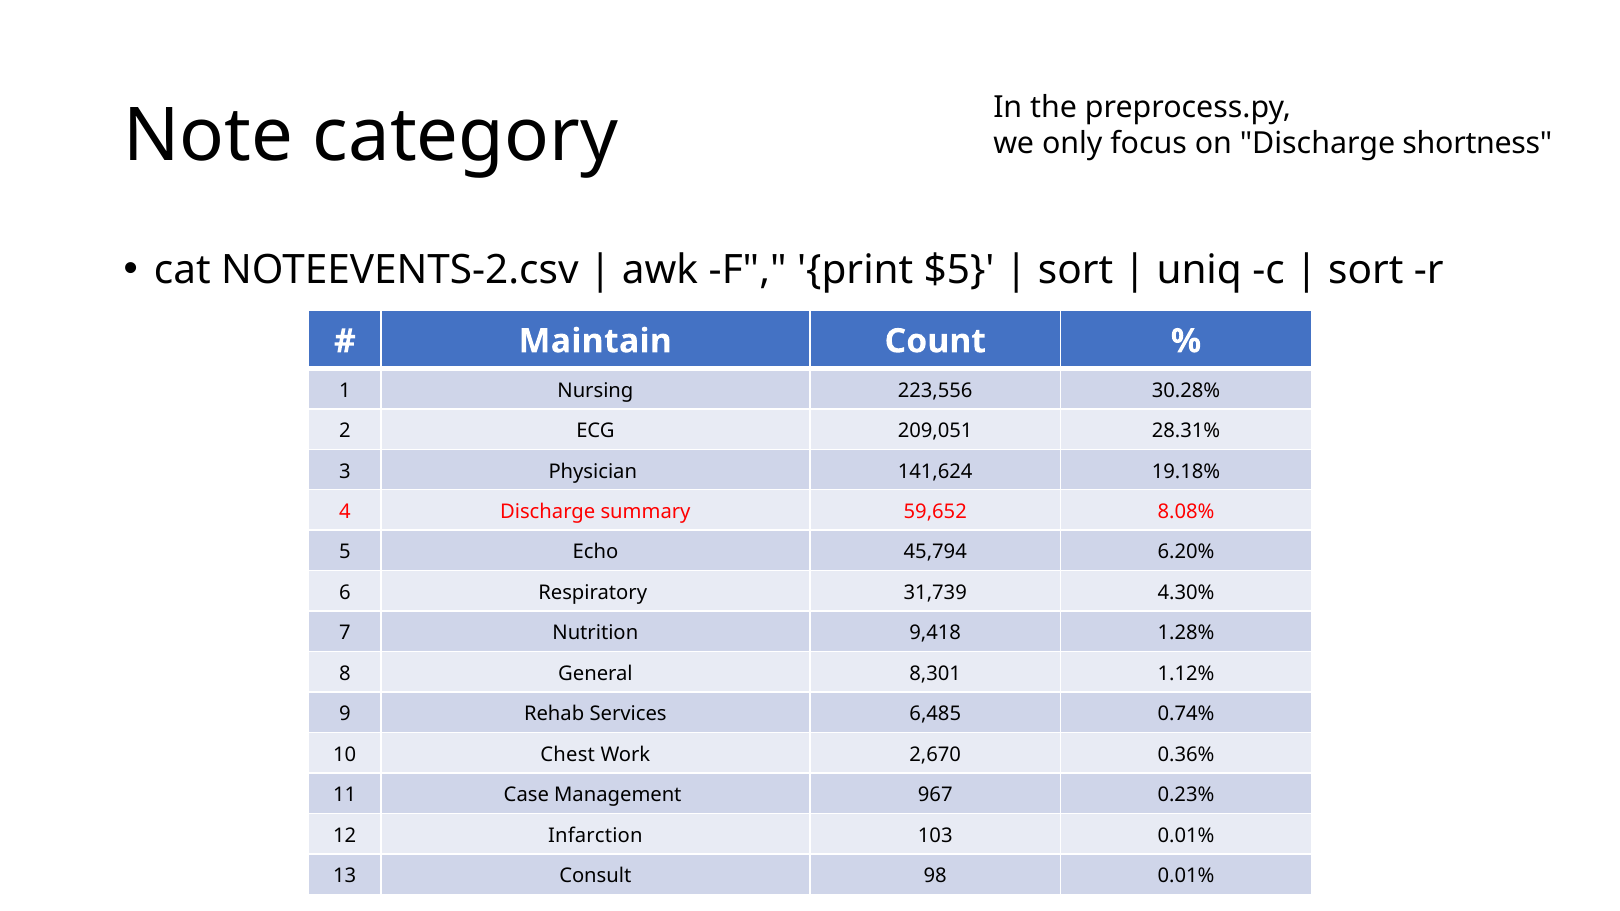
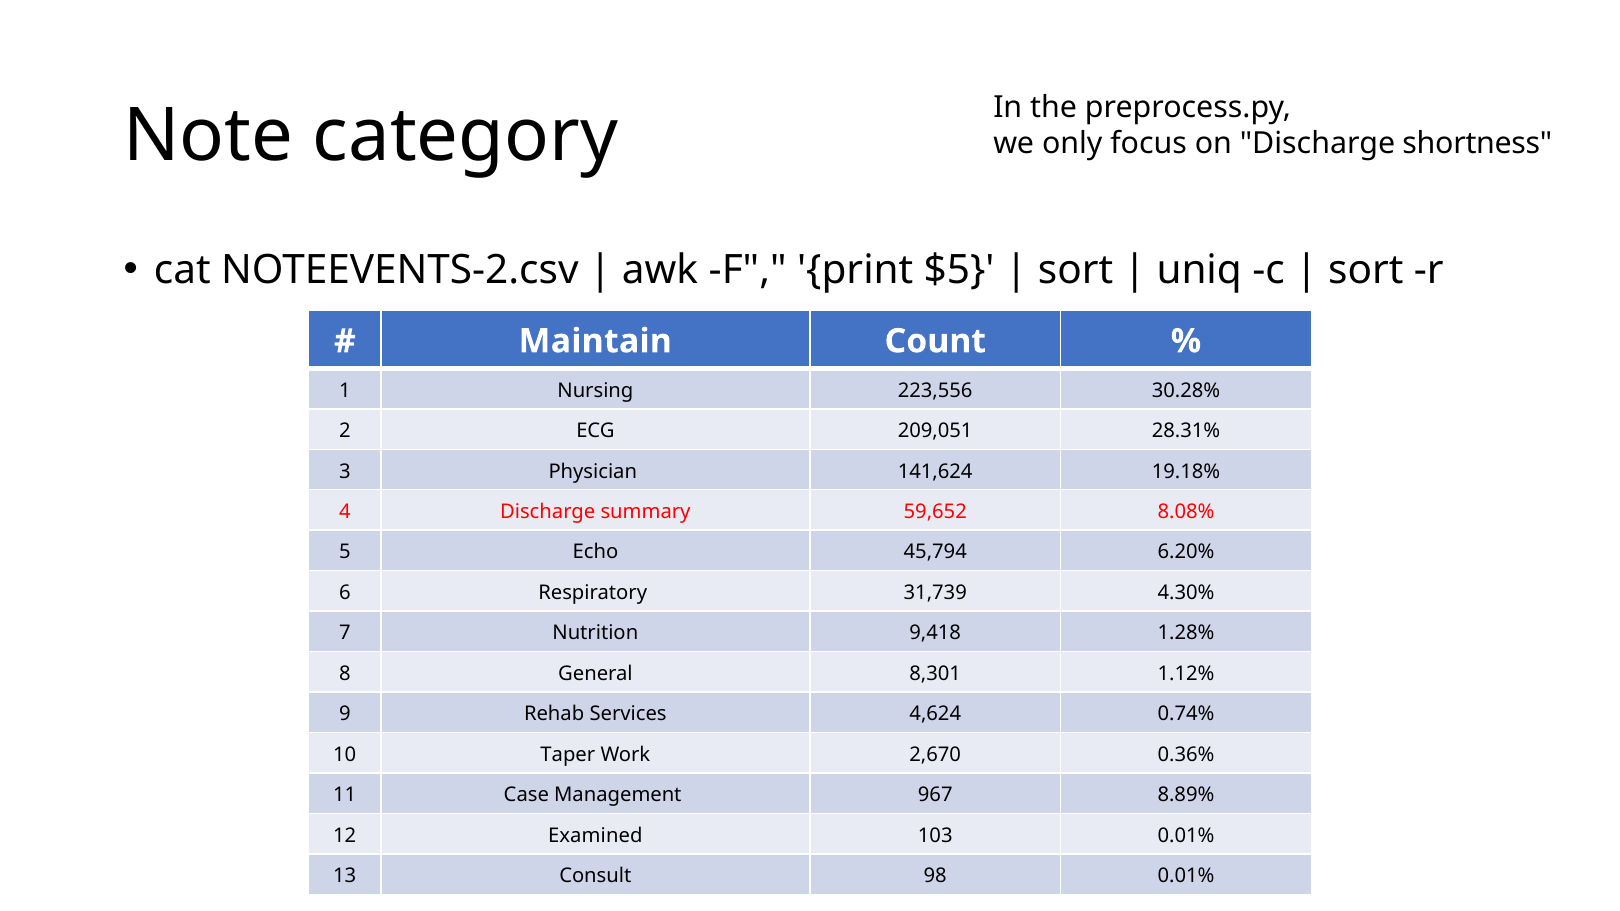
6,485: 6,485 -> 4,624
Chest: Chest -> Taper
0.23%: 0.23% -> 8.89%
Infarction: Infarction -> Examined
